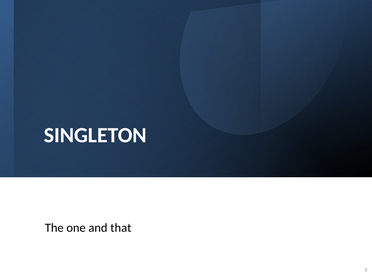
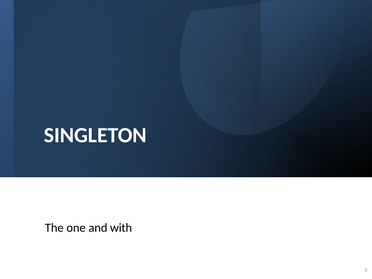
that: that -> with
